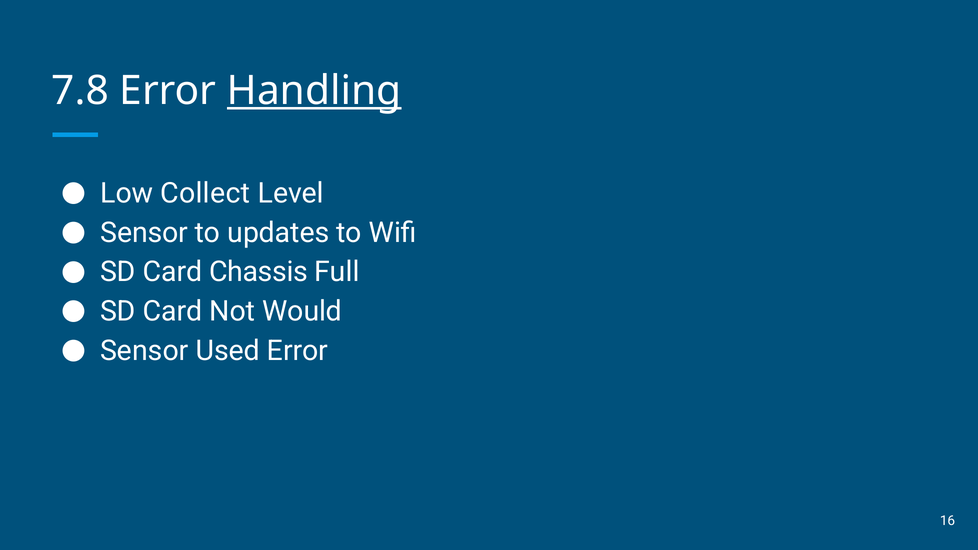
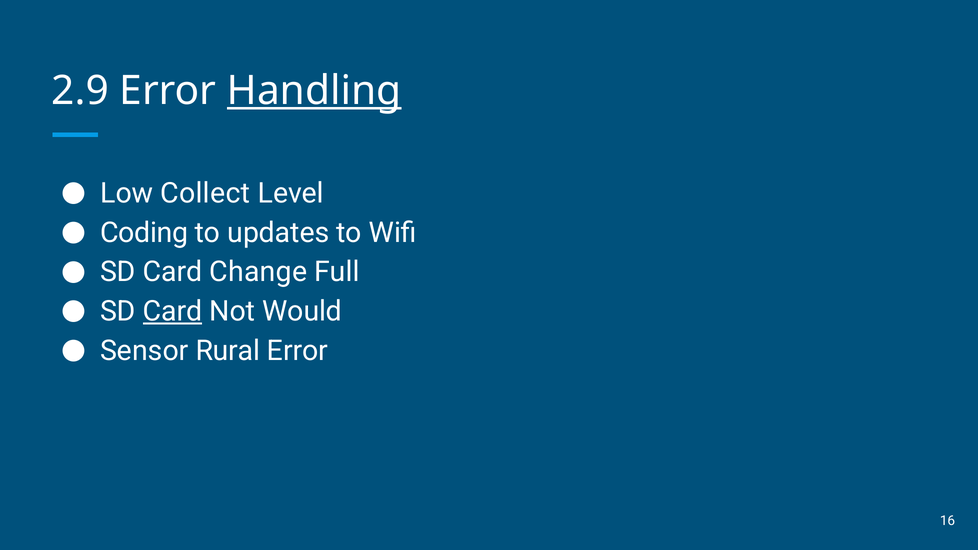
7.8: 7.8 -> 2.9
Sensor at (144, 233): Sensor -> Coding
Chassis: Chassis -> Change
Card at (173, 311) underline: none -> present
Used: Used -> Rural
